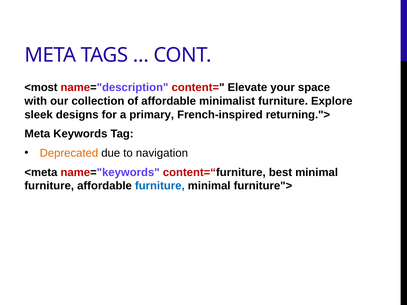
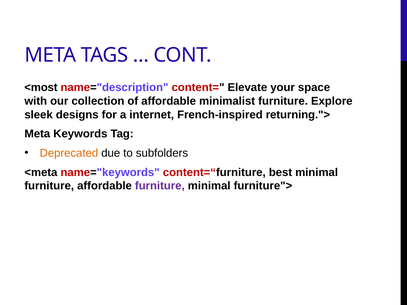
primary: primary -> internet
navigation: navigation -> subfolders
furniture at (160, 186) colour: blue -> purple
